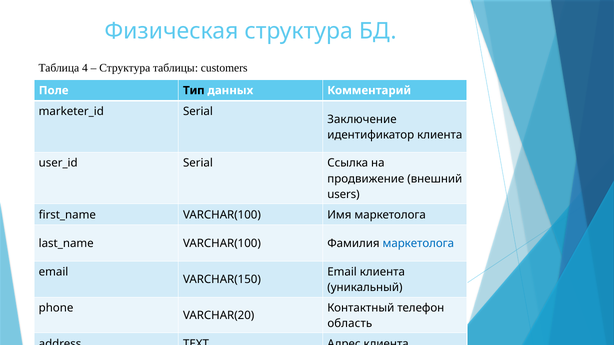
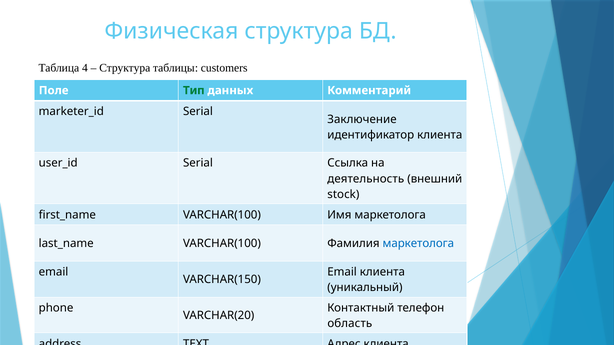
Тип colour: black -> green
продвижение: продвижение -> деятельность
users: users -> stock
